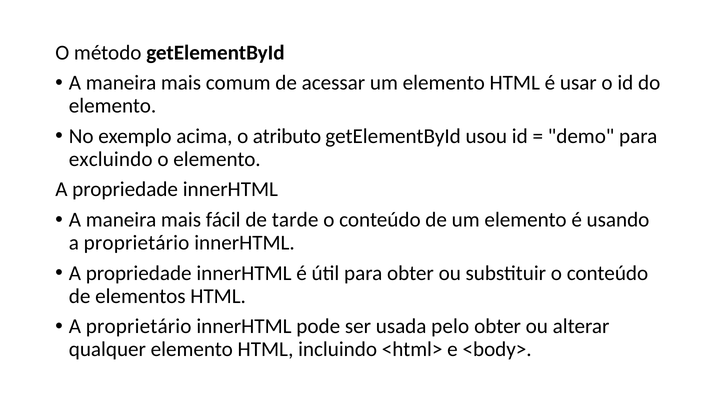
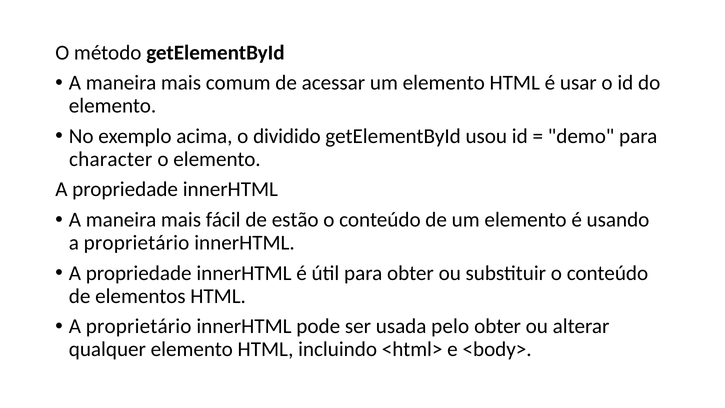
atributo: atributo -> dividido
excluindo: excluindo -> character
tarde: tarde -> estão
